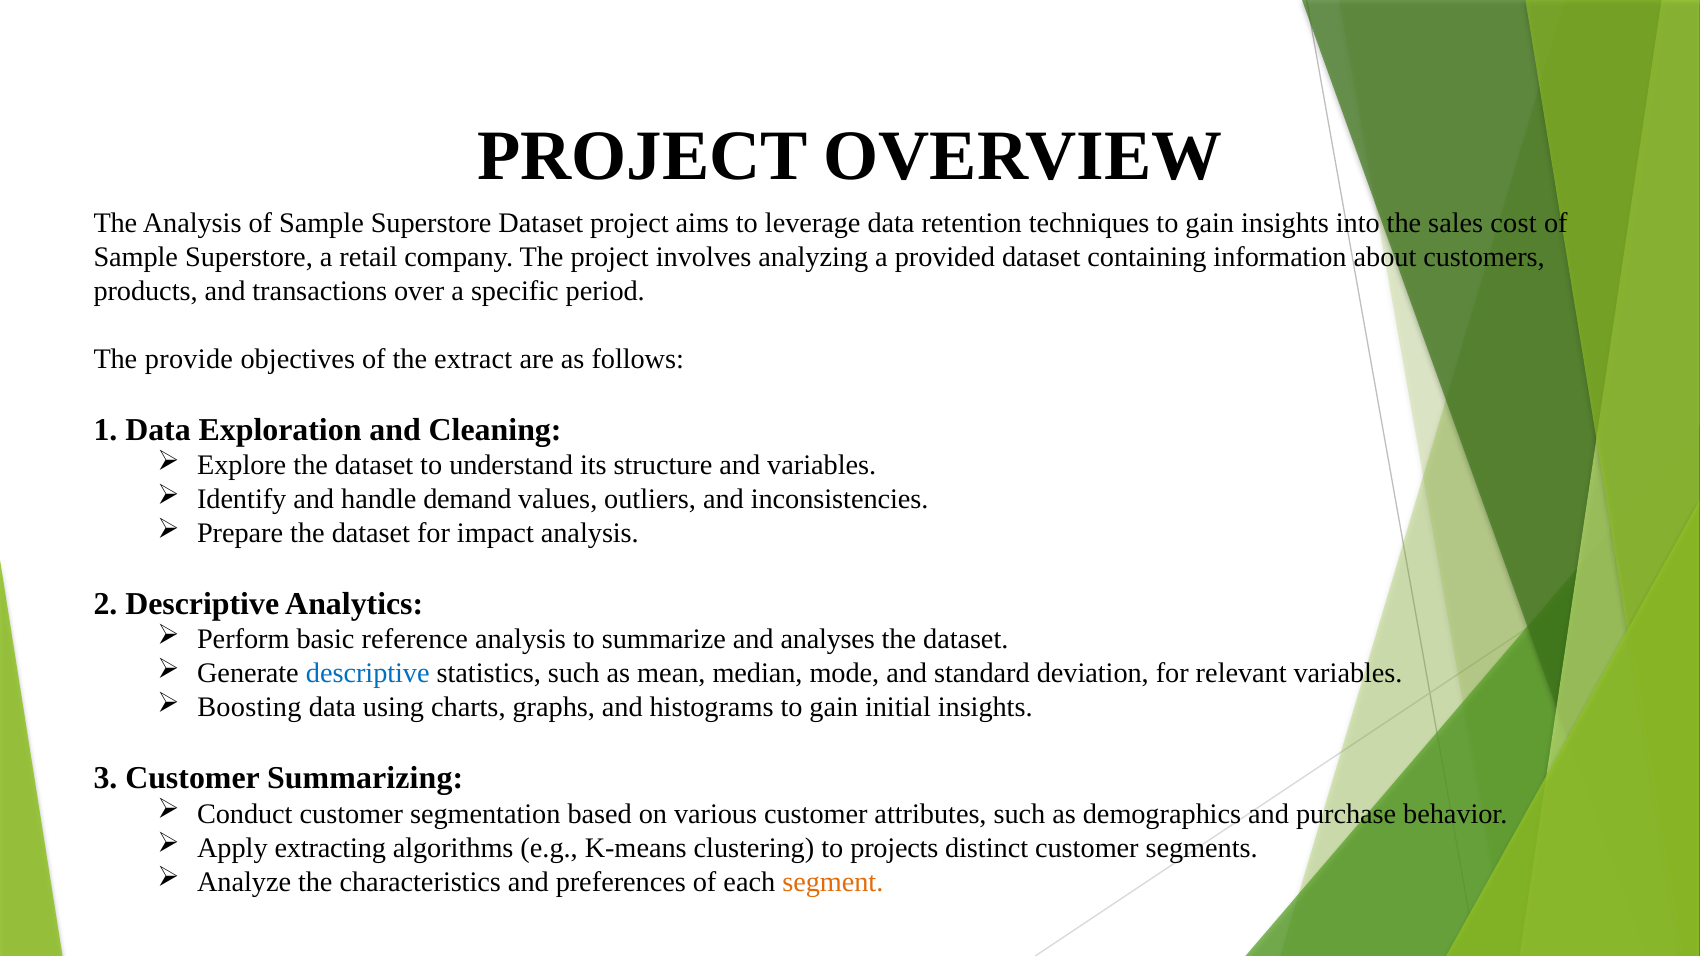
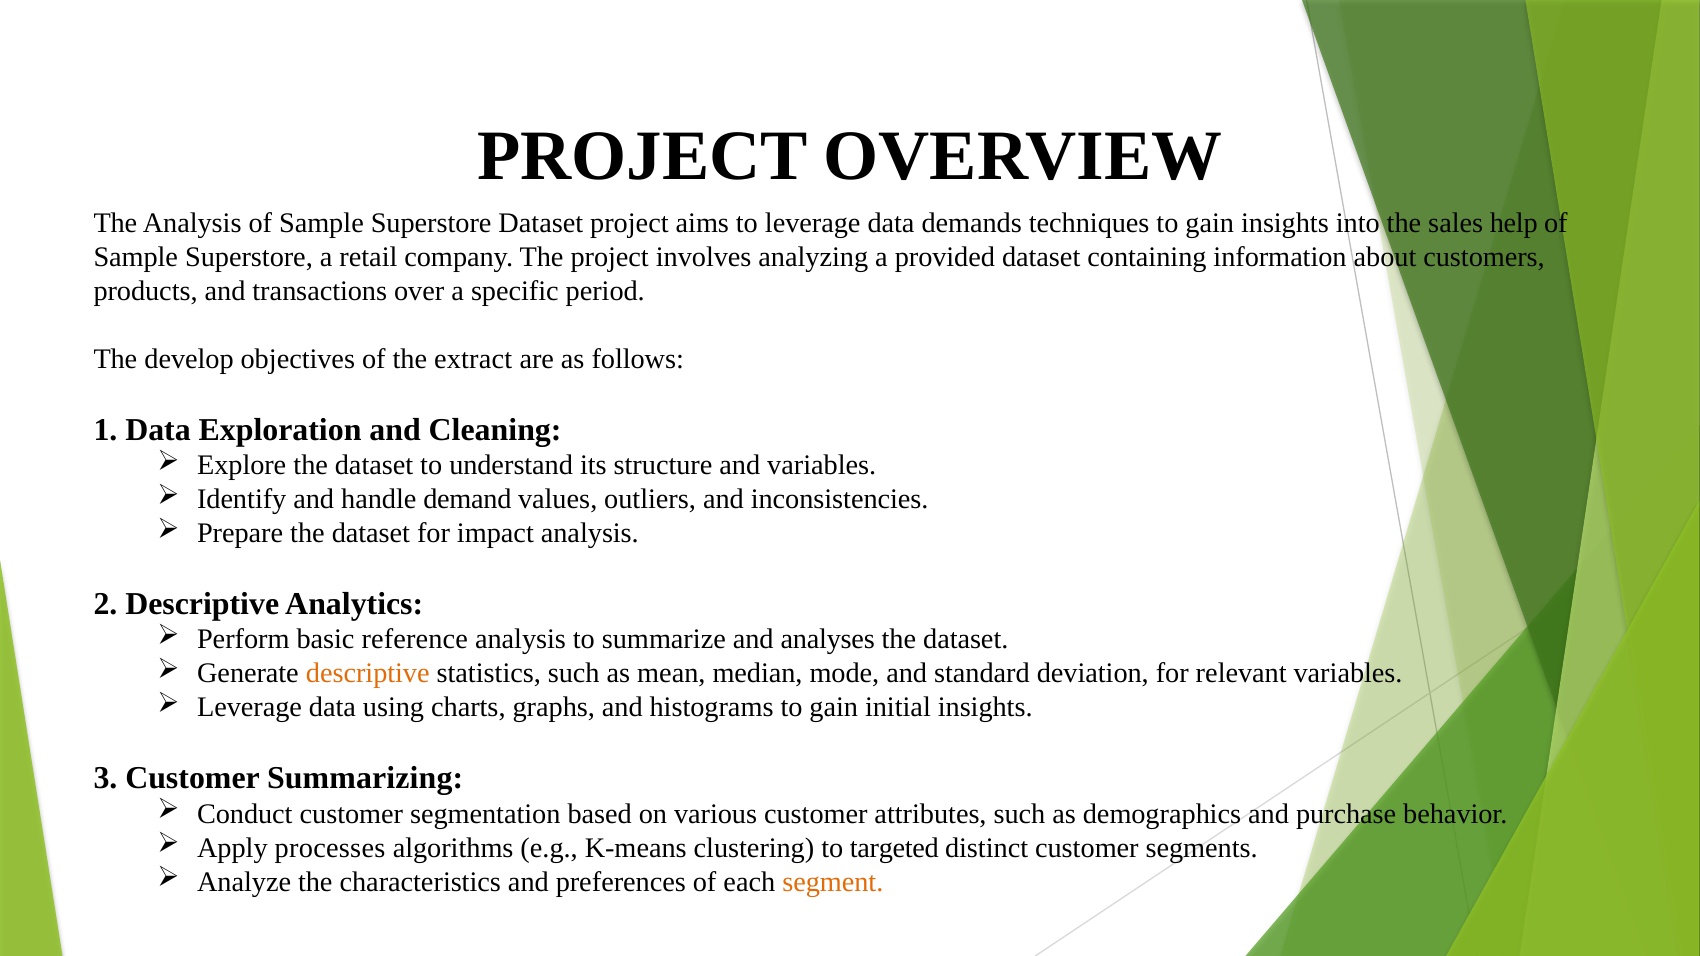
retention: retention -> demands
cost: cost -> help
provide: provide -> develop
descriptive at (368, 674) colour: blue -> orange
Boosting at (249, 708): Boosting -> Leverage
extracting: extracting -> processes
projects: projects -> targeted
